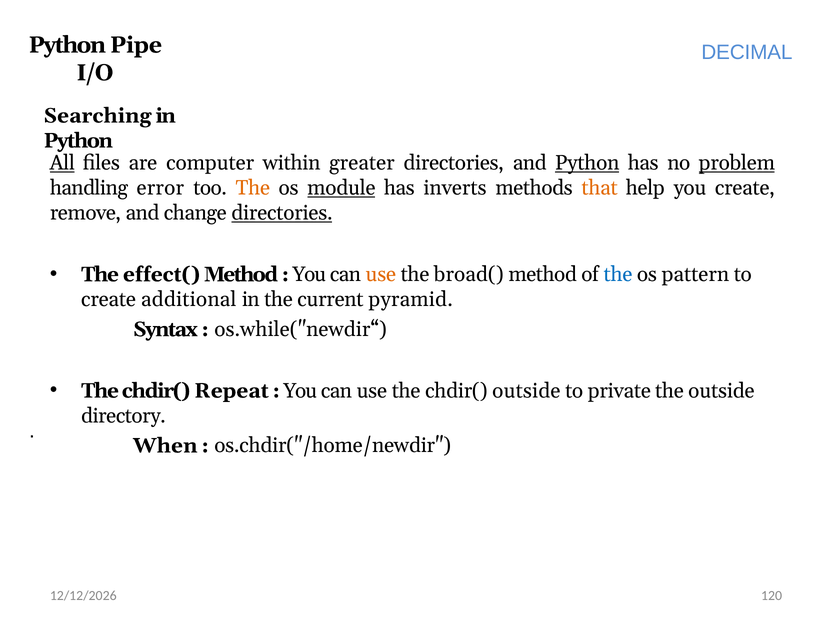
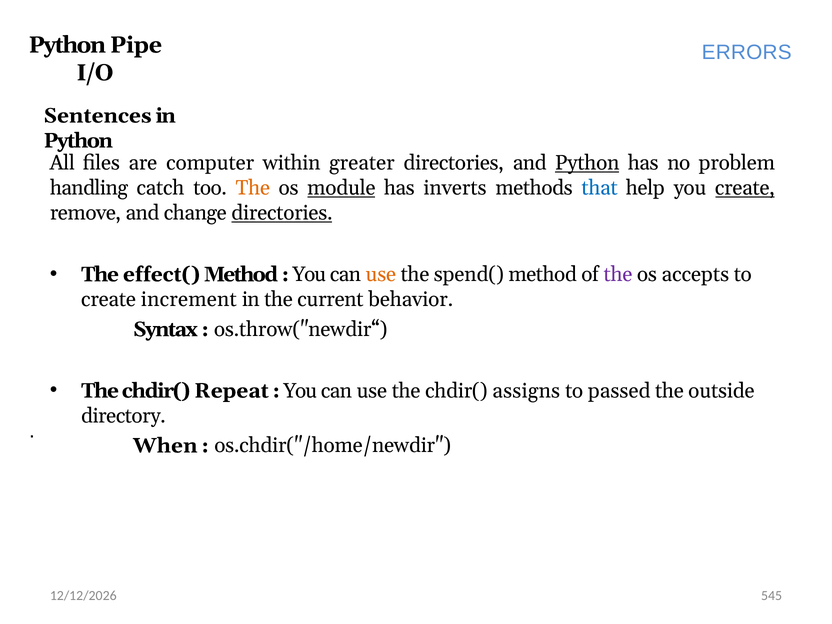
DECIMAL: DECIMAL -> ERRORS
Searching: Searching -> Sentences
All underline: present -> none
problem underline: present -> none
error: error -> catch
that colour: orange -> blue
create at (745, 188) underline: none -> present
broad(: broad( -> spend(
the at (618, 274) colour: blue -> purple
pattern: pattern -> accepts
additional: additional -> increment
pyramid: pyramid -> behavior
os.while("newdir“: os.while("newdir“ -> os.throw("newdir“
chdir( outside: outside -> assigns
private: private -> passed
120: 120 -> 545
